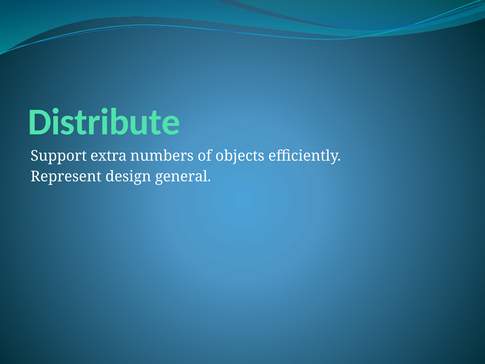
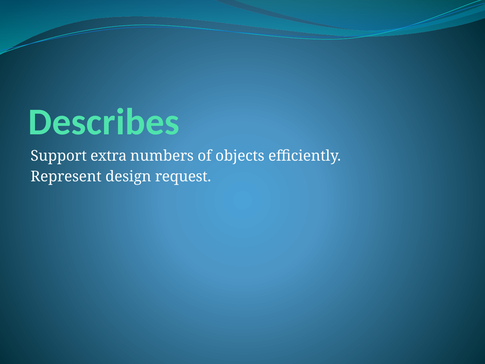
Distribute: Distribute -> Describes
general: general -> request
